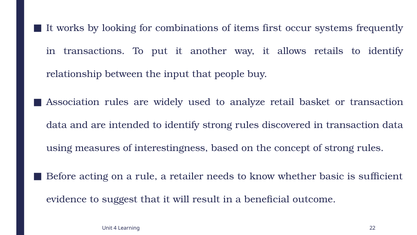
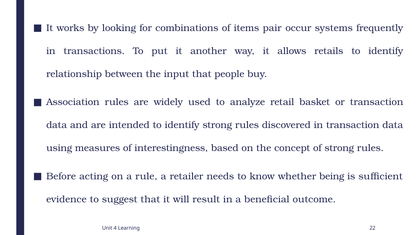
first: first -> pair
basic: basic -> being
